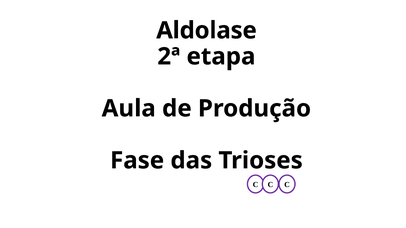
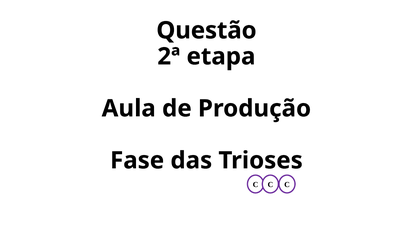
Aldolase: Aldolase -> Questão
